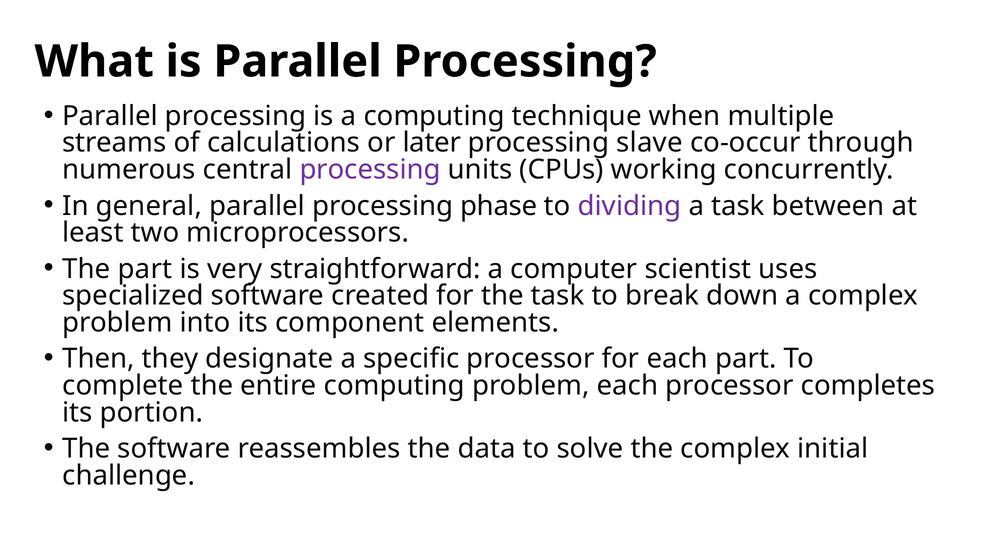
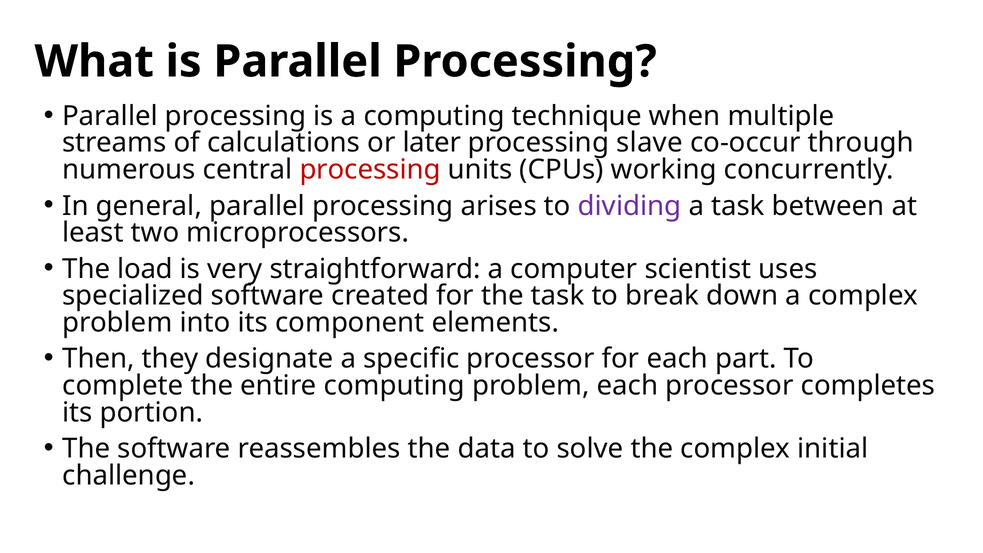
processing at (370, 170) colour: purple -> red
phase: phase -> arises
The part: part -> load
